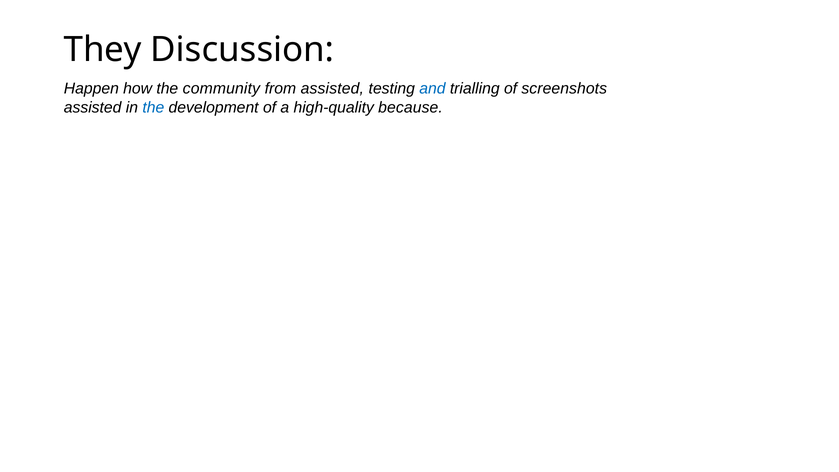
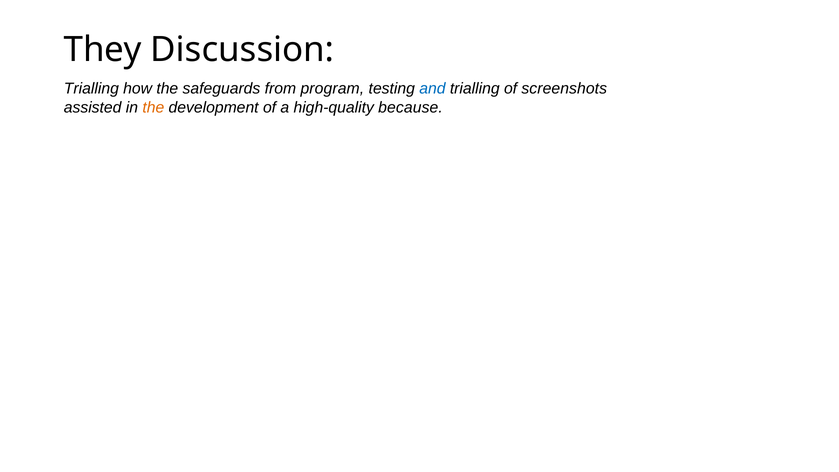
Happen at (91, 88): Happen -> Trialling
community: community -> safeguards
from assisted: assisted -> program
the at (153, 107) colour: blue -> orange
